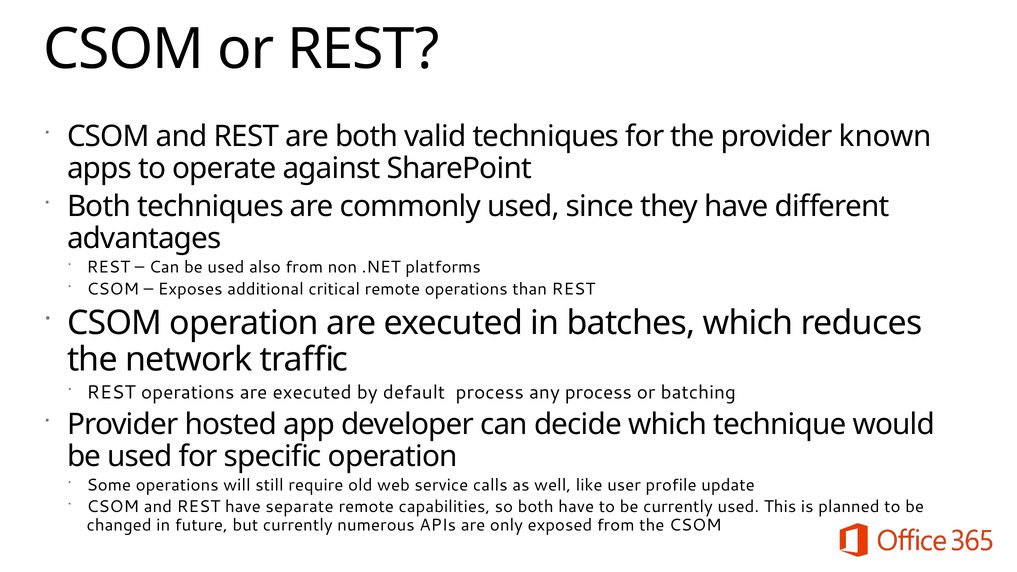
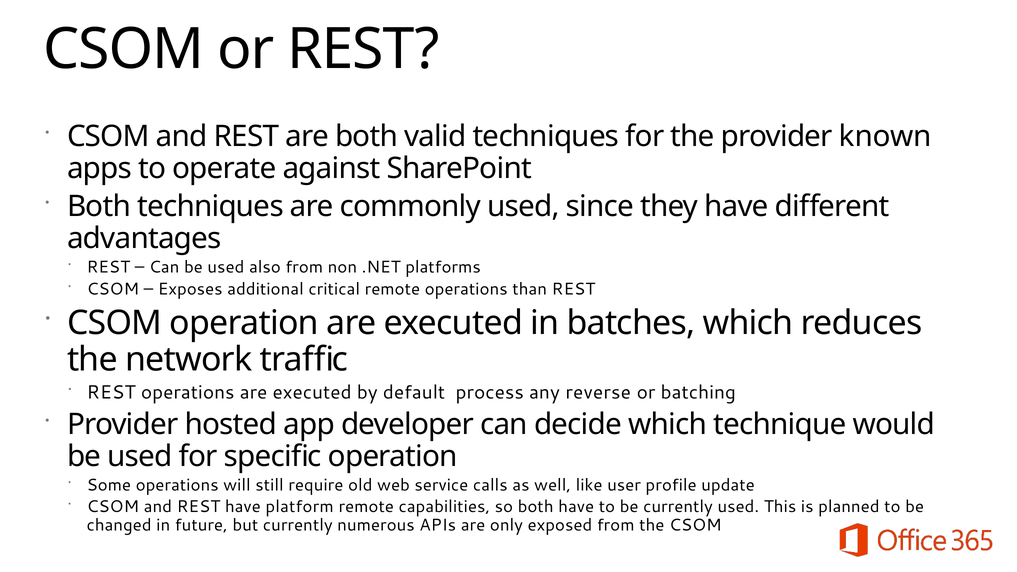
any process: process -> reverse
separate: separate -> platform
